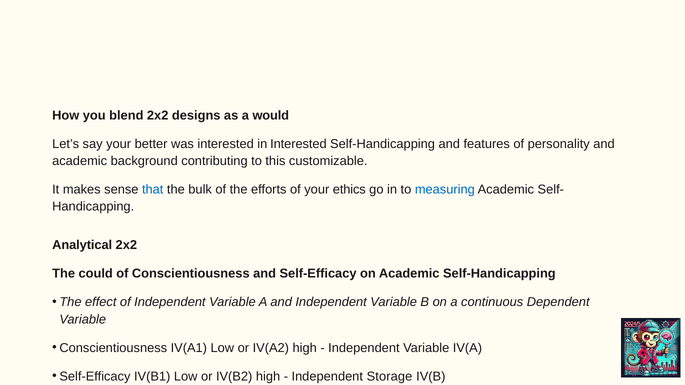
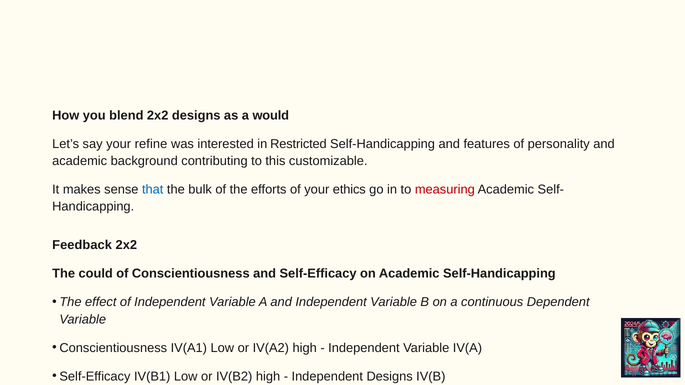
your better: better -> refine
in Interested: Interested -> Restricted
measuring colour: blue -> red
Analytical: Analytical -> Feedback
Independent Storage: Storage -> Designs
